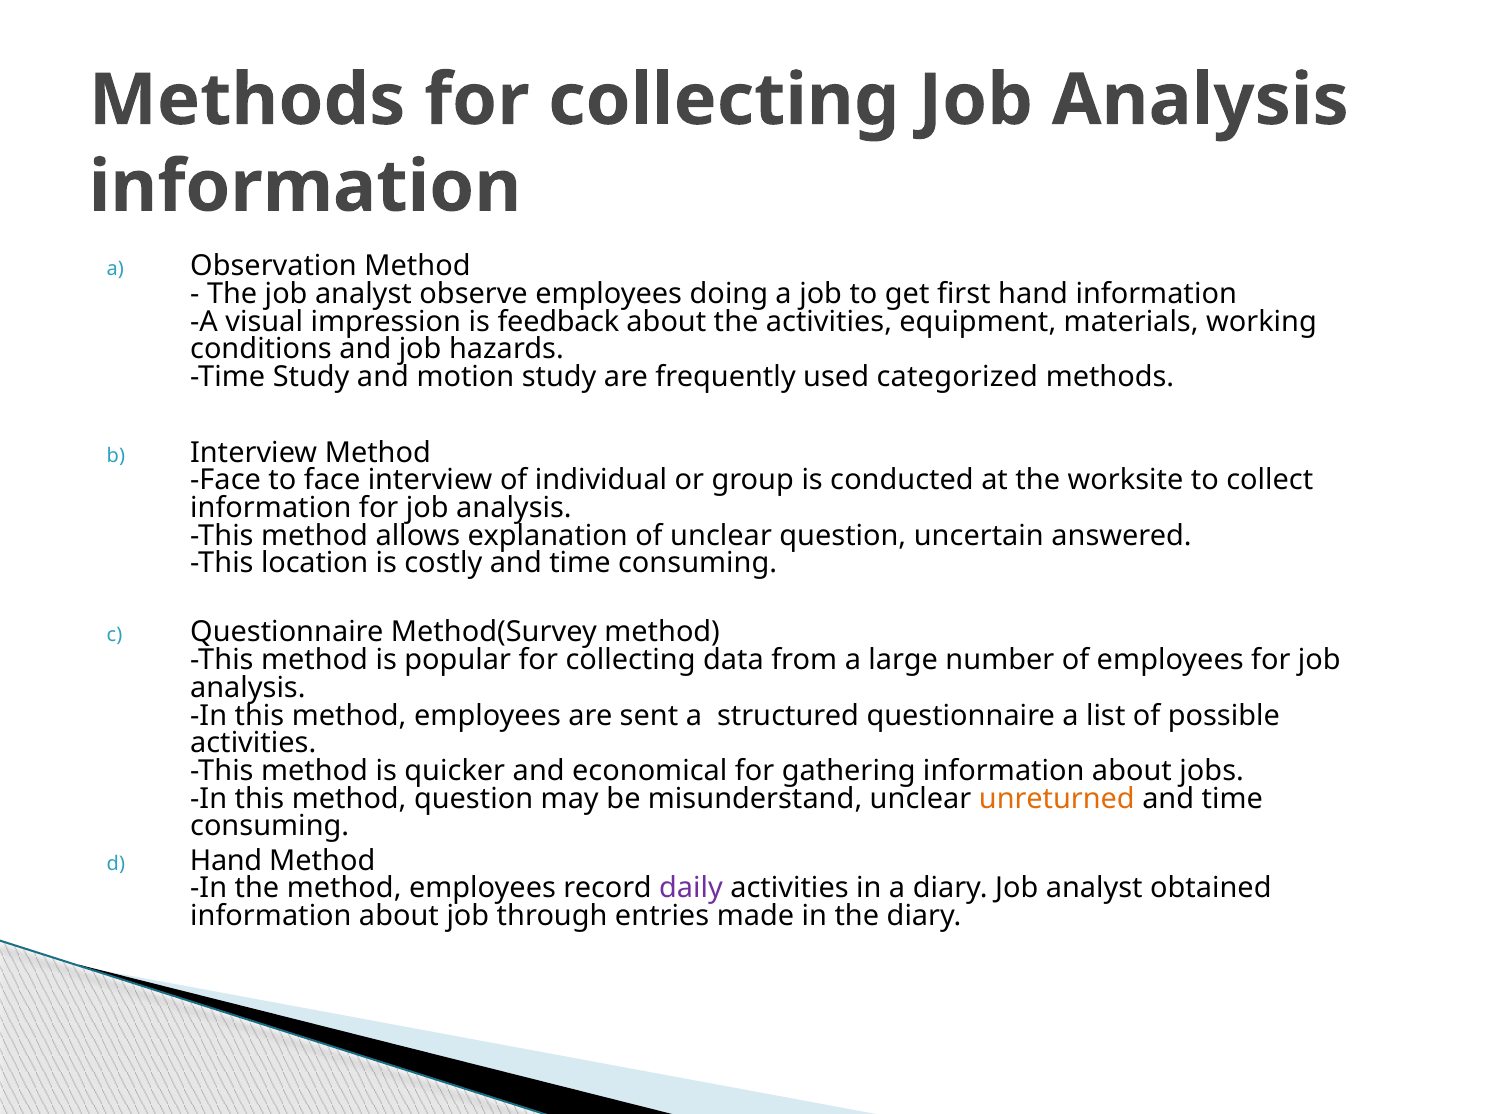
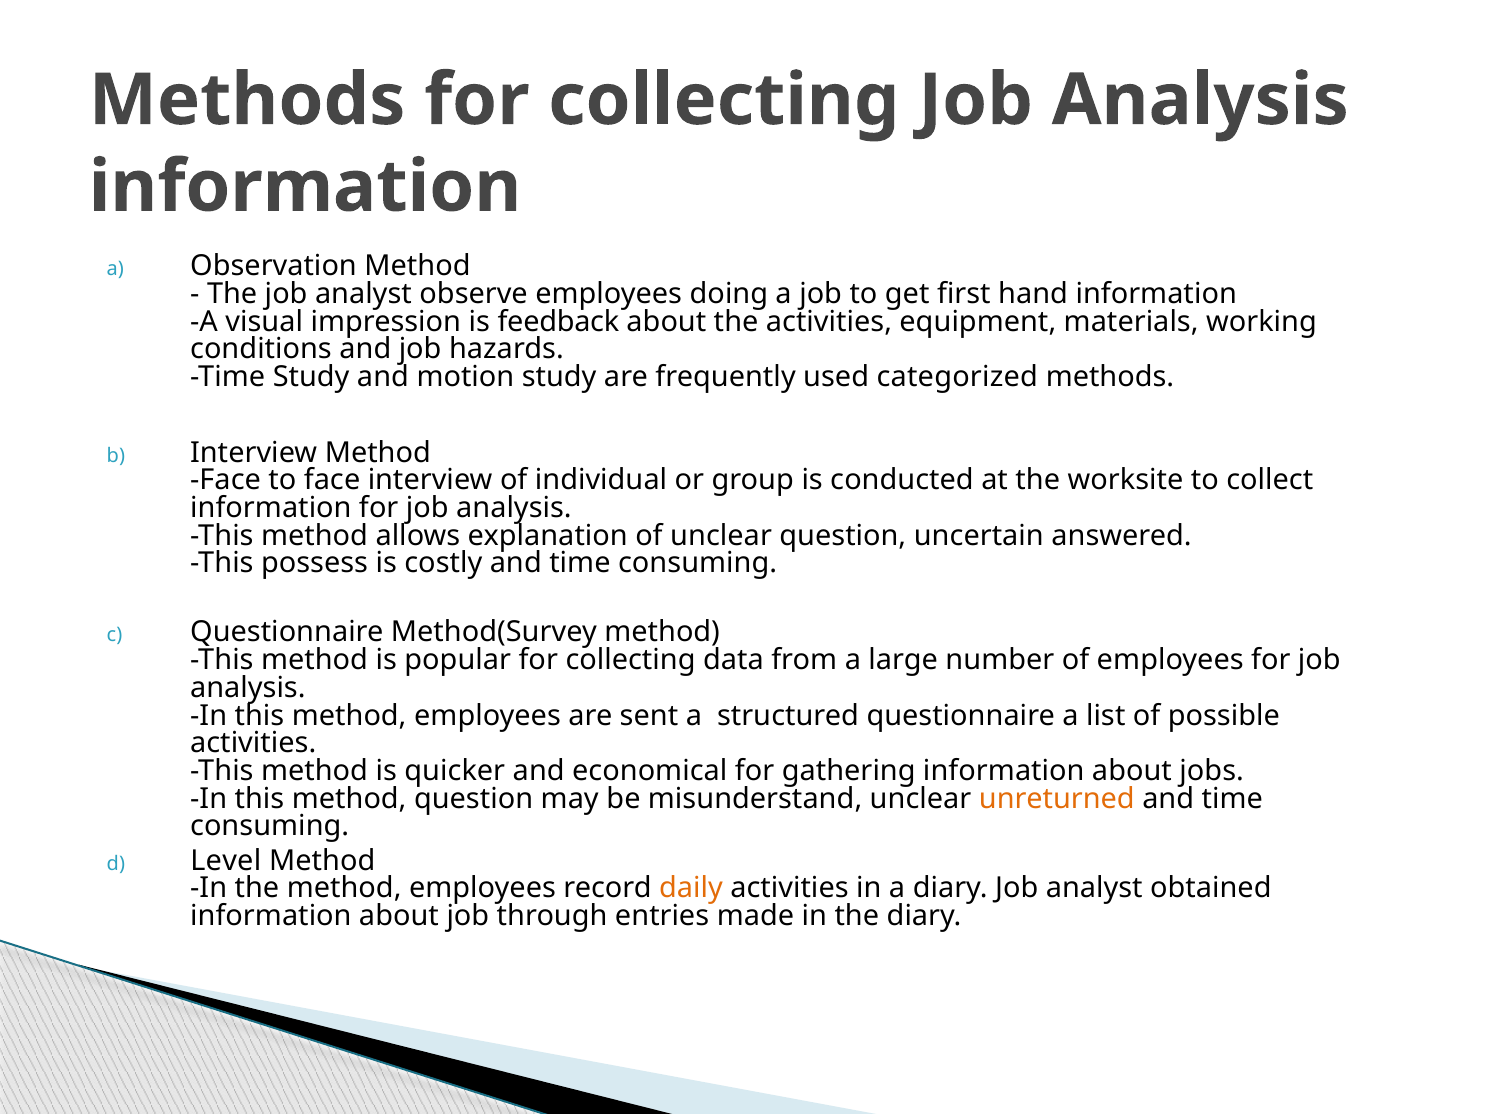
location: location -> possess
Hand at (226, 860): Hand -> Level
daily colour: purple -> orange
